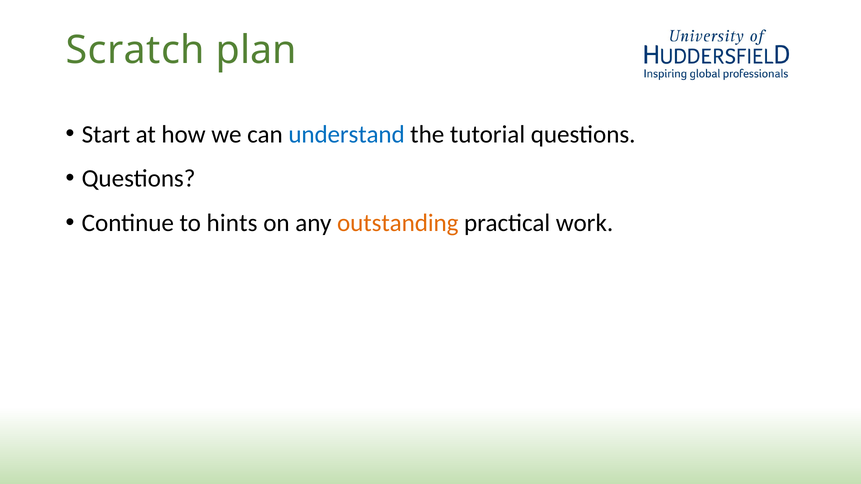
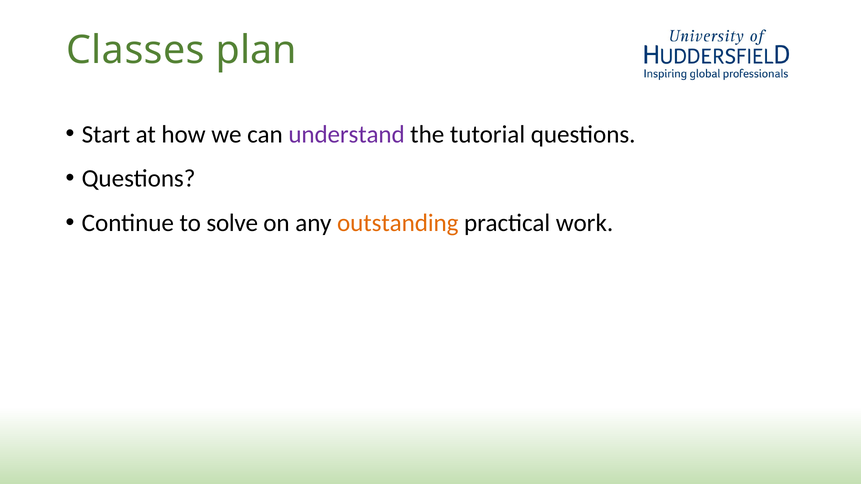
Scratch: Scratch -> Classes
understand colour: blue -> purple
hints: hints -> solve
